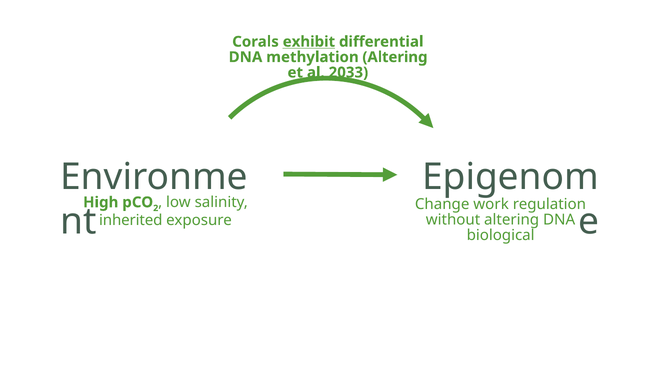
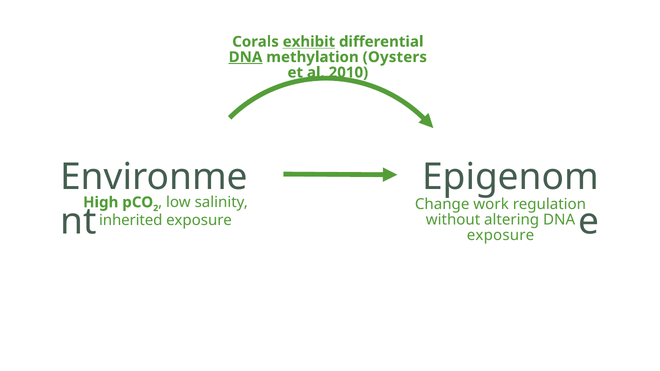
DNA at (245, 57) underline: none -> present
methylation Altering: Altering -> Oysters
2033: 2033 -> 2010
biological at (501, 235): biological -> exposure
